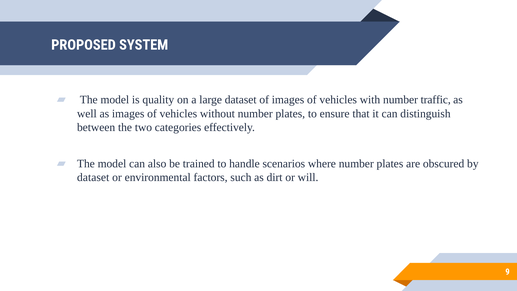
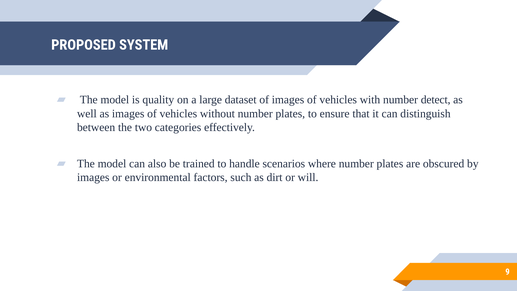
traffic: traffic -> detect
dataset at (93, 177): dataset -> images
